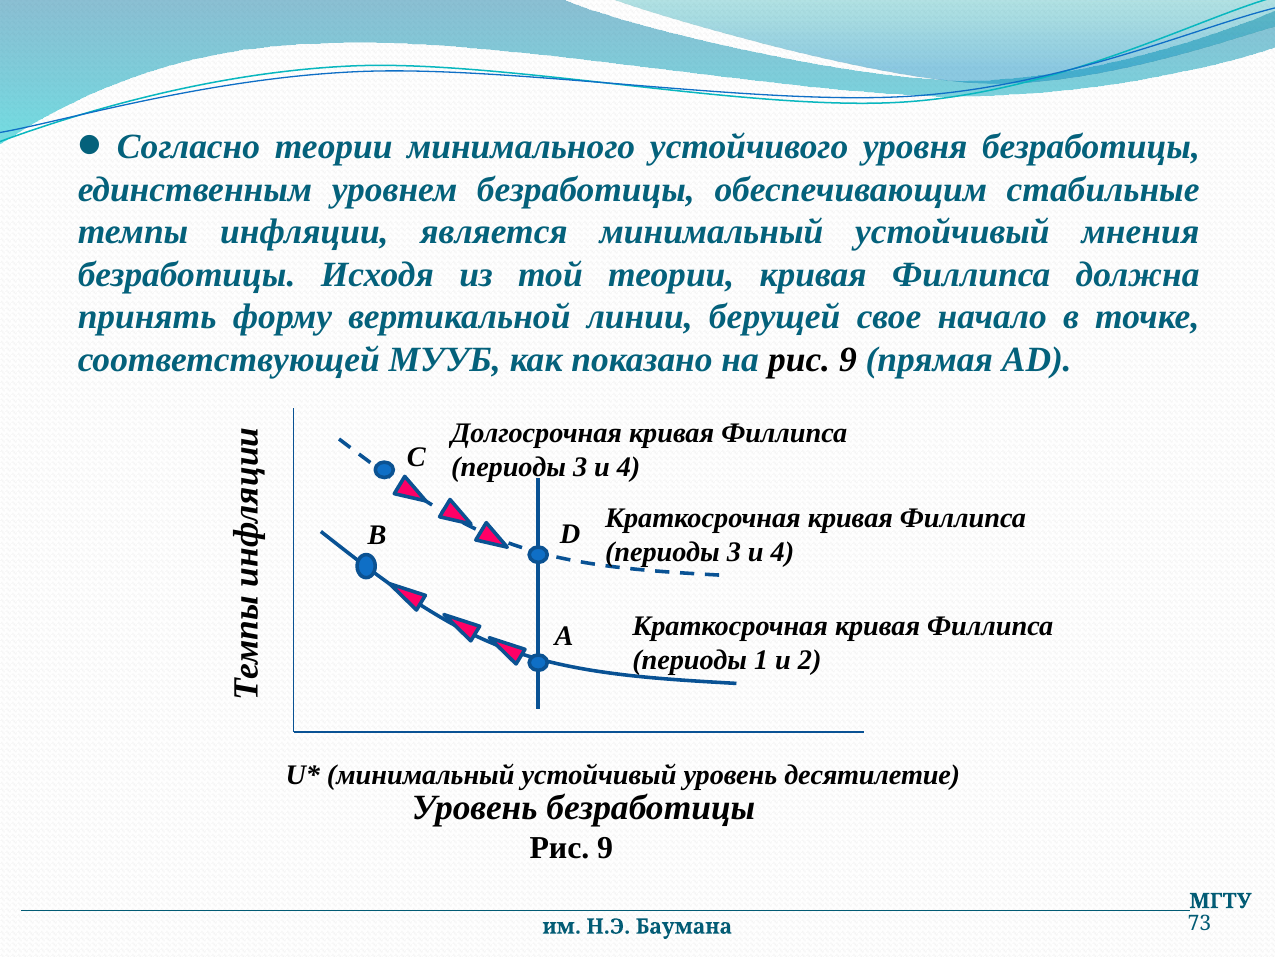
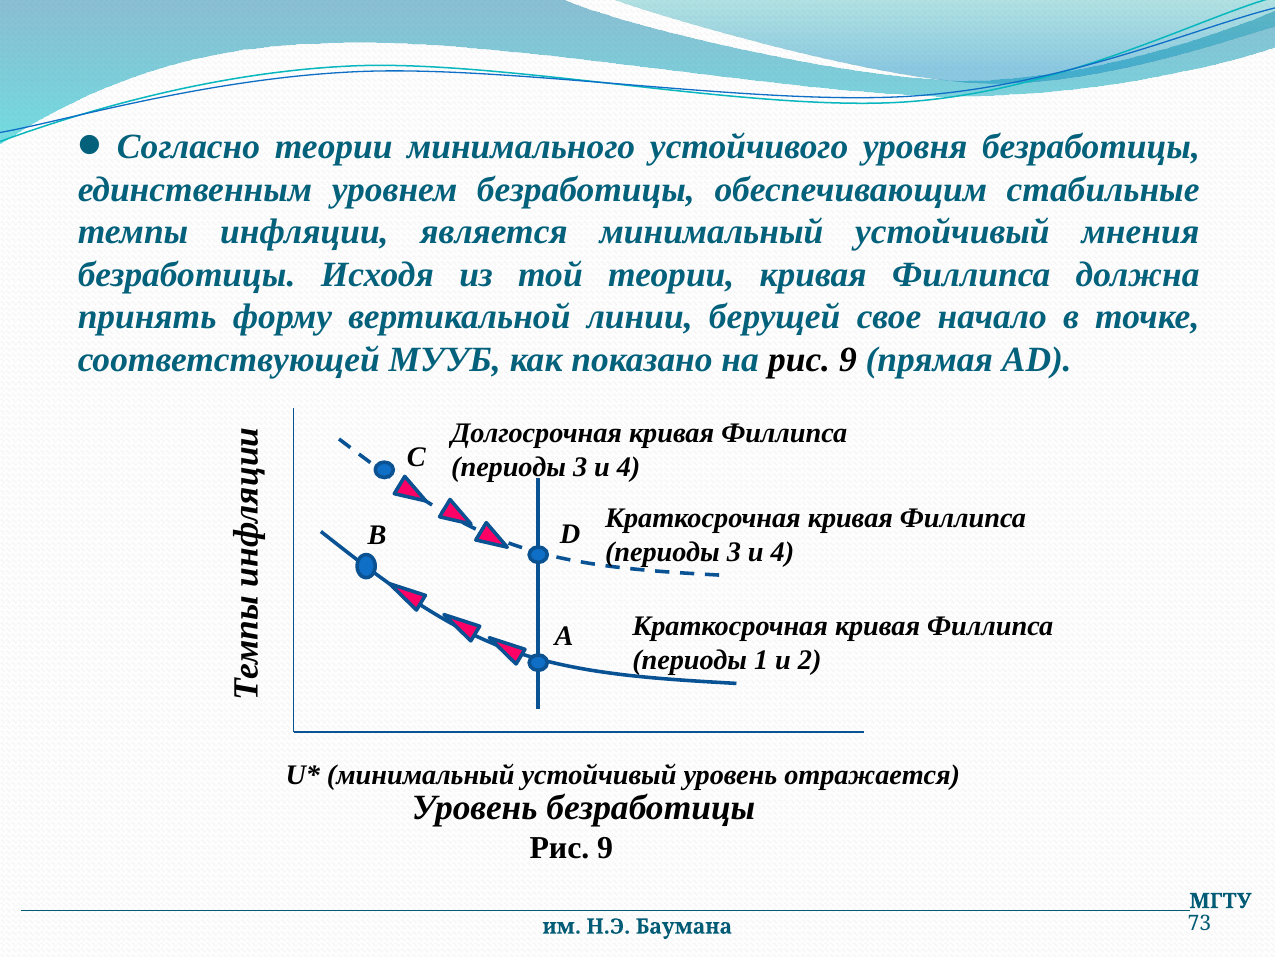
десятилетие: десятилетие -> отражается
